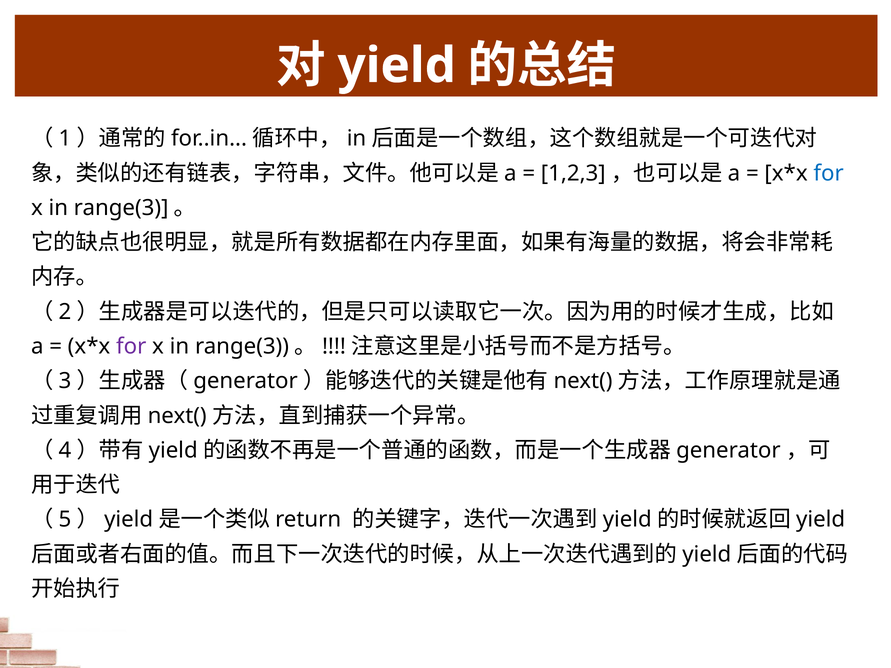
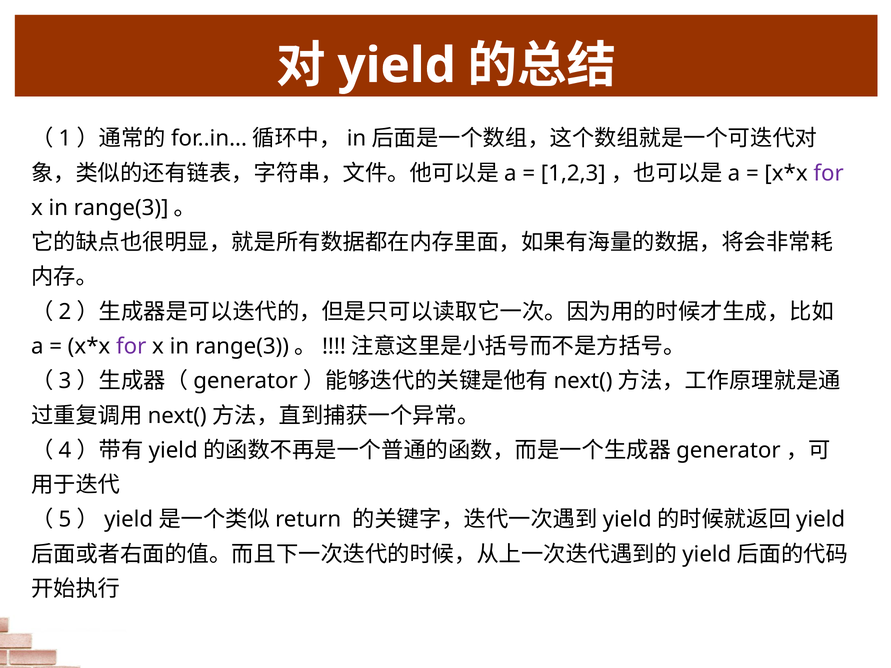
for at (829, 173) colour: blue -> purple
